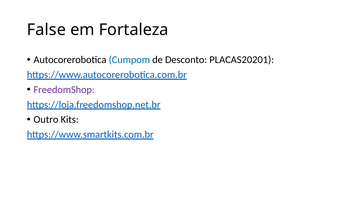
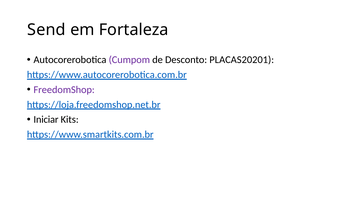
False: False -> Send
Cumpom colour: blue -> purple
Outro: Outro -> Iniciar
